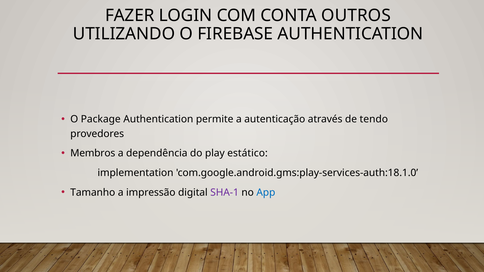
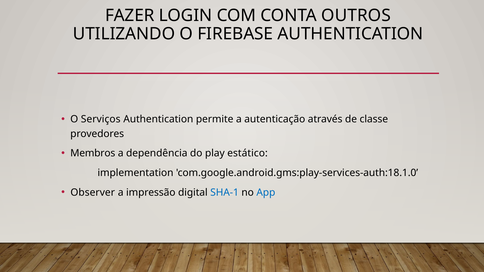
Package: Package -> Serviços
tendo: tendo -> classe
Tamanho: Tamanho -> Observer
SHA-1 colour: purple -> blue
